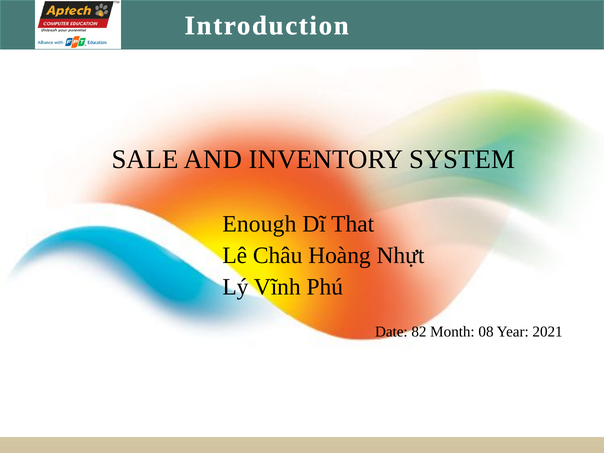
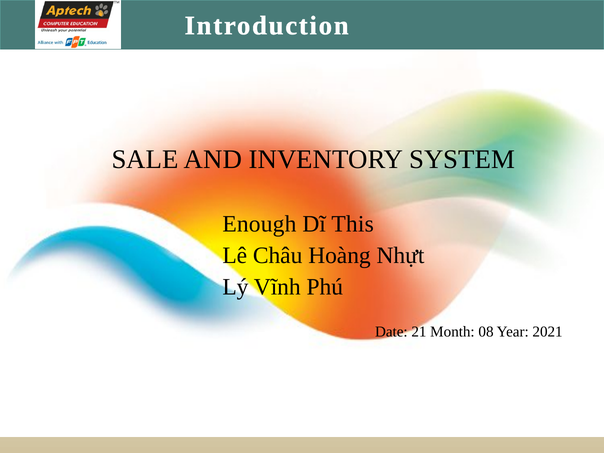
That: That -> This
82: 82 -> 21
